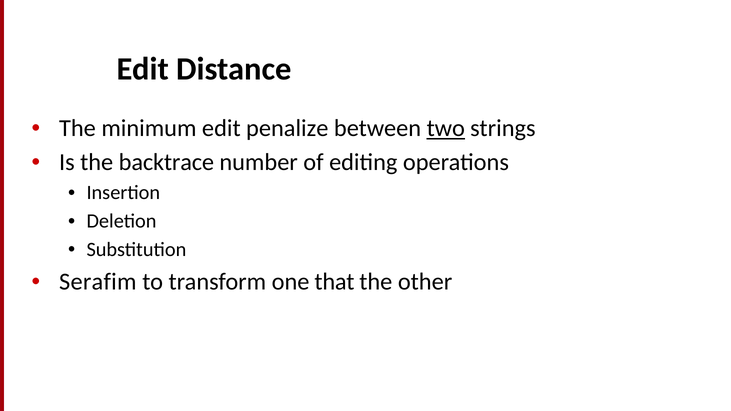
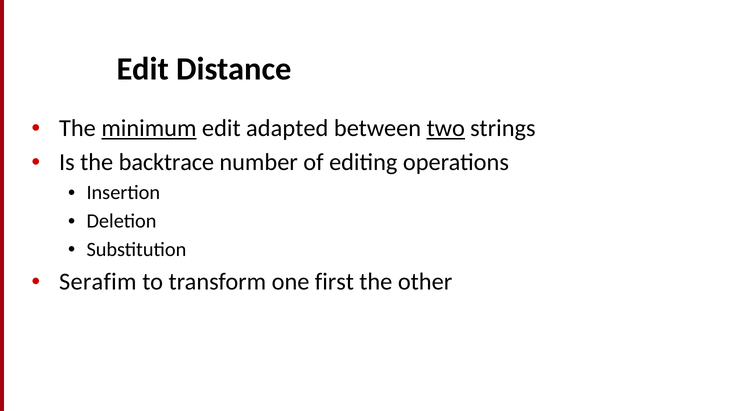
minimum underline: none -> present
penalize: penalize -> adapted
that: that -> first
